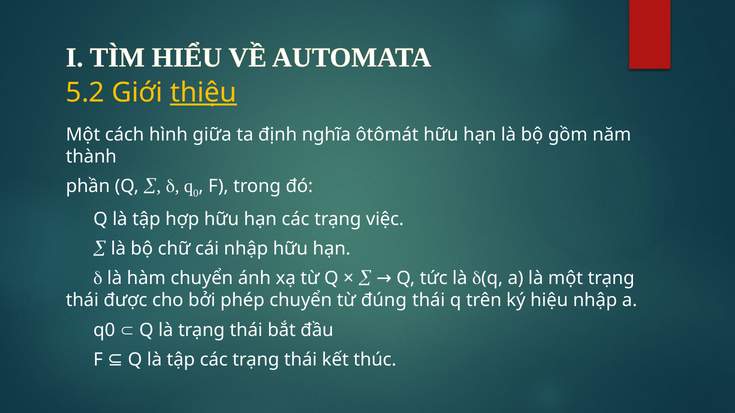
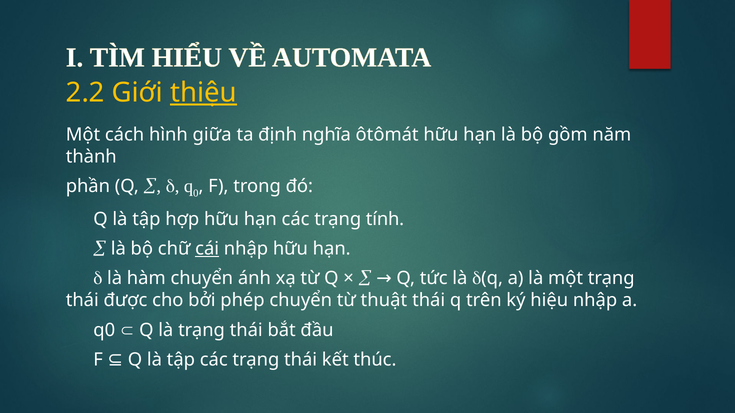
5.2: 5.2 -> 2.2
việc: việc -> tính
cái underline: none -> present
đúng: đúng -> thuật
